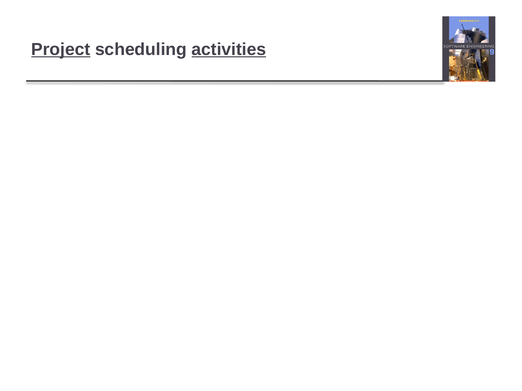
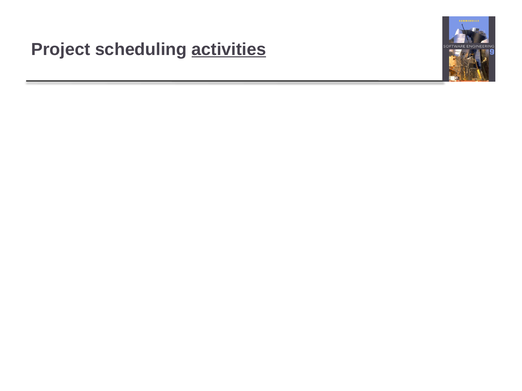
Project at (61, 50) underline: present -> none
